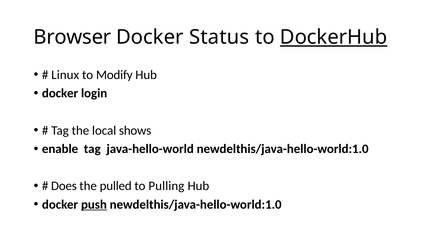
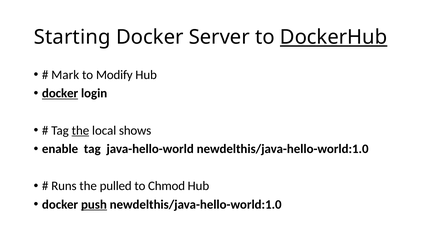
Browser: Browser -> Starting
Status: Status -> Server
Linux: Linux -> Mark
docker at (60, 93) underline: none -> present
the at (80, 130) underline: none -> present
Does: Does -> Runs
Pulling: Pulling -> Chmod
